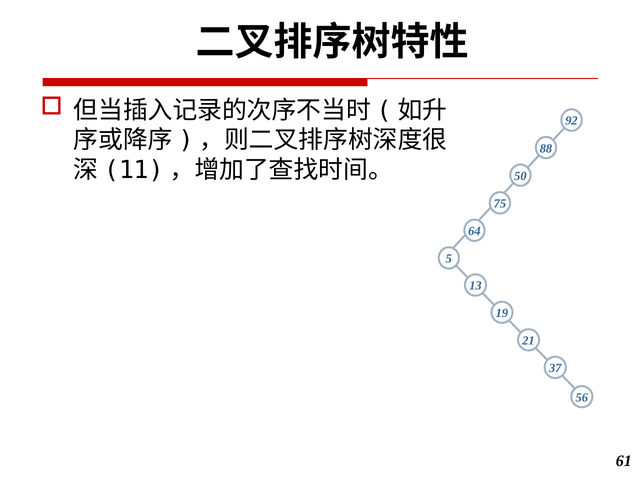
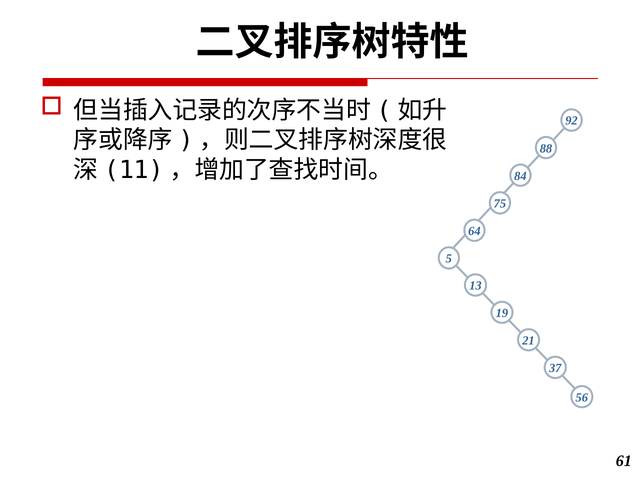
50: 50 -> 84
